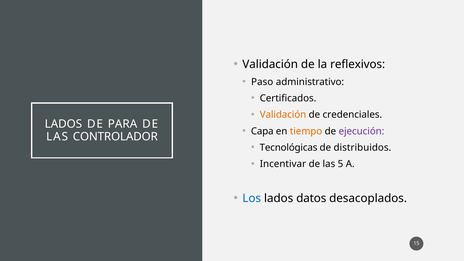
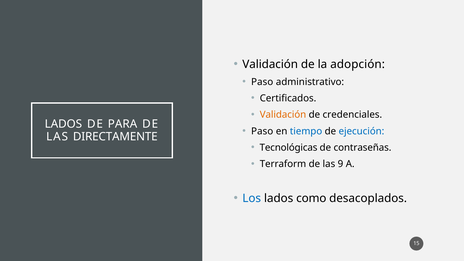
reflexivos: reflexivos -> adopción
Capa at (262, 131): Capa -> Paso
tiempo colour: orange -> blue
ejecución colour: purple -> blue
CONTROLADOR: CONTROLADOR -> DIRECTAMENTE
distribuidos: distribuidos -> contraseñas
Incentivar: Incentivar -> Terraform
5: 5 -> 9
datos: datos -> como
